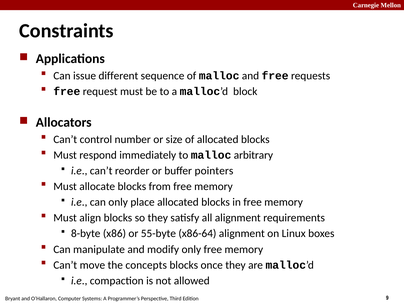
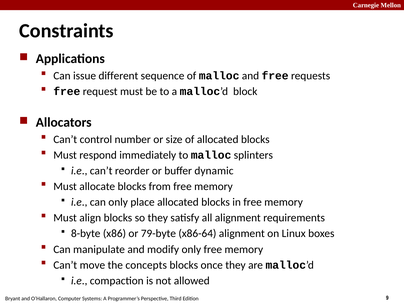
arbitrary: arbitrary -> splinters
pointers: pointers -> dynamic
55-byte: 55-byte -> 79-byte
